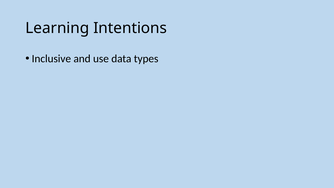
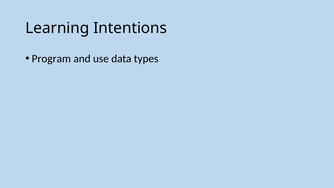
Inclusive: Inclusive -> Program
